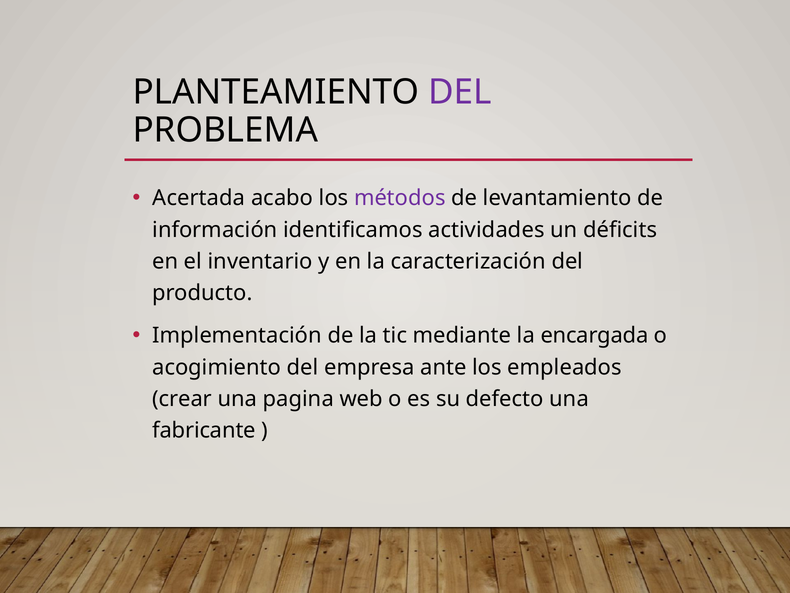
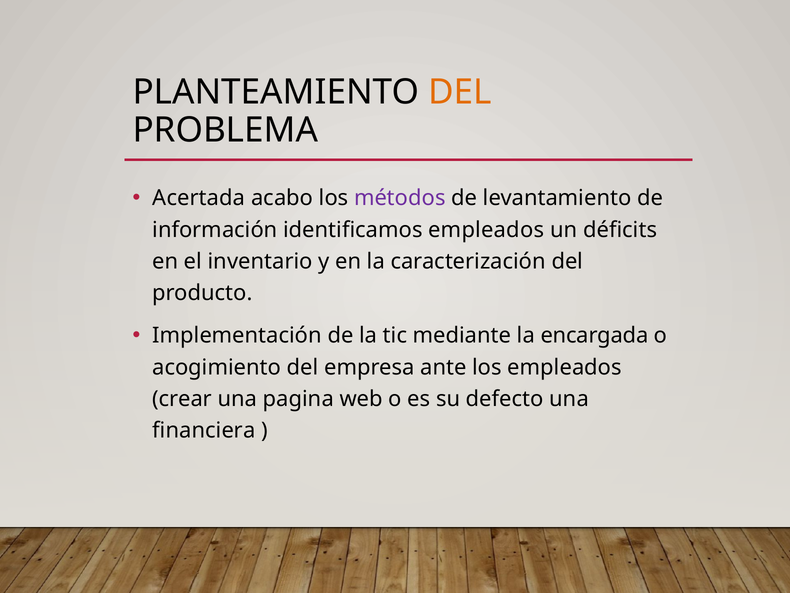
DEL at (460, 92) colour: purple -> orange
identificamos actividades: actividades -> empleados
fabricante: fabricante -> financiera
